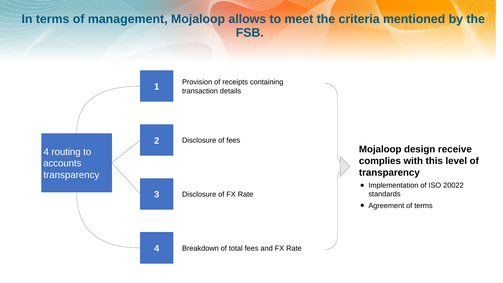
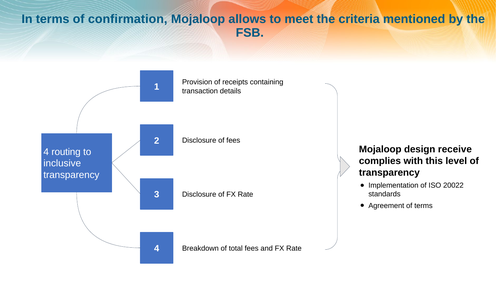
management: management -> confirmation
accounts: accounts -> inclusive
